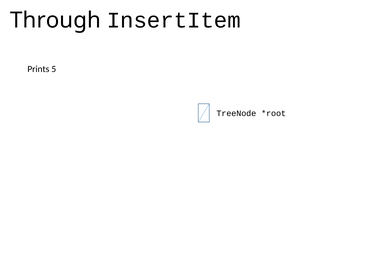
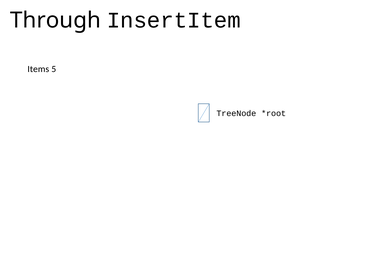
Prints: Prints -> Items
